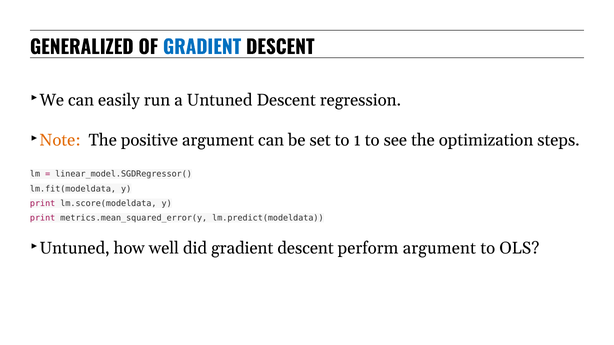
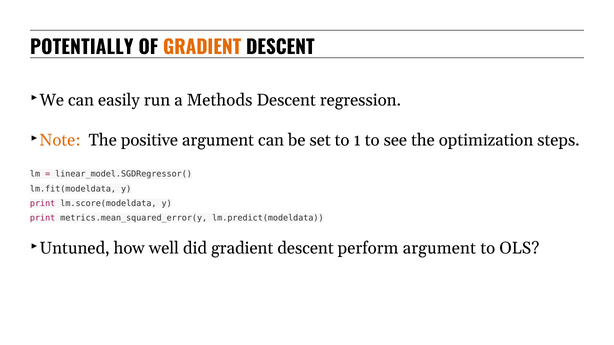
GENERALIZED: GENERALIZED -> POTENTIALLY
GRADIENT at (202, 48) colour: blue -> orange
a Untuned: Untuned -> Methods
